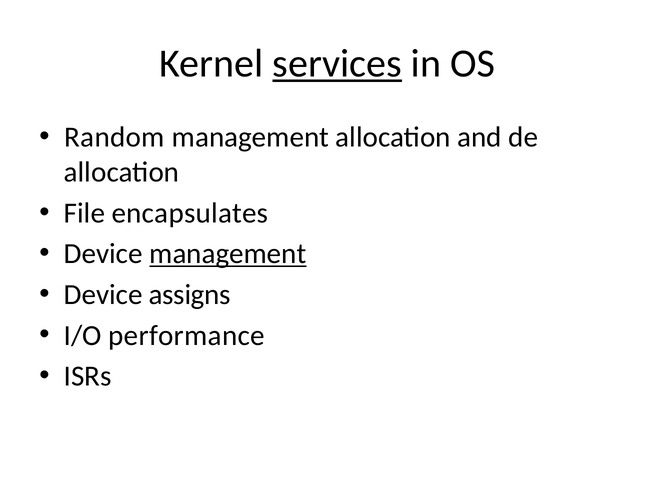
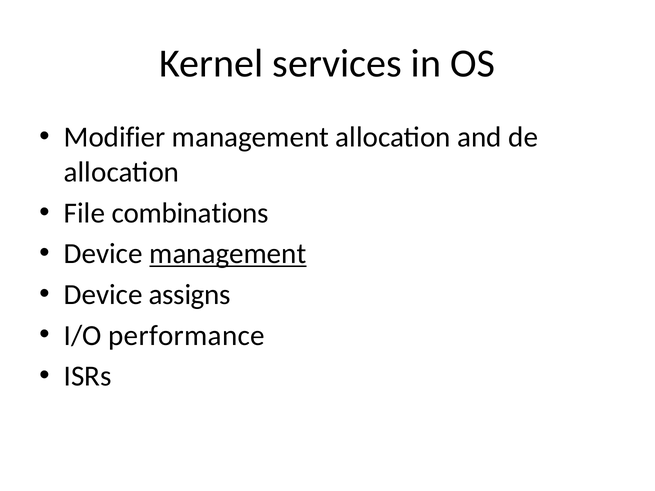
services underline: present -> none
Random: Random -> Modifier
encapsulates: encapsulates -> combinations
